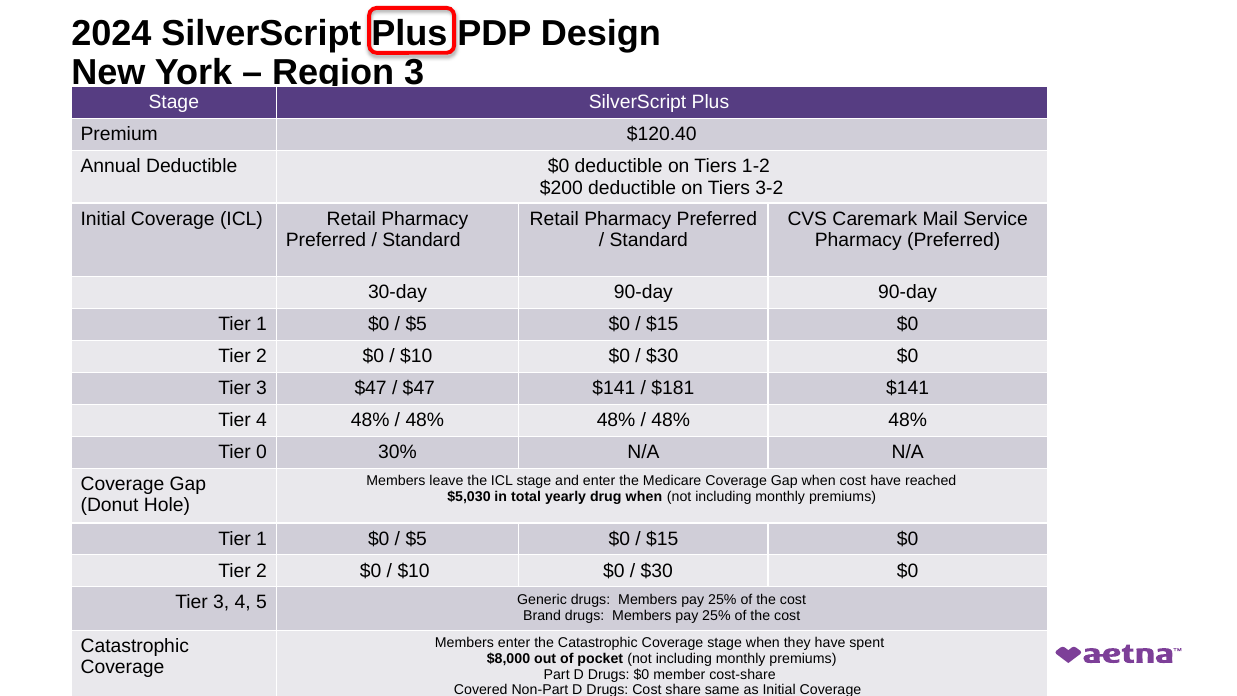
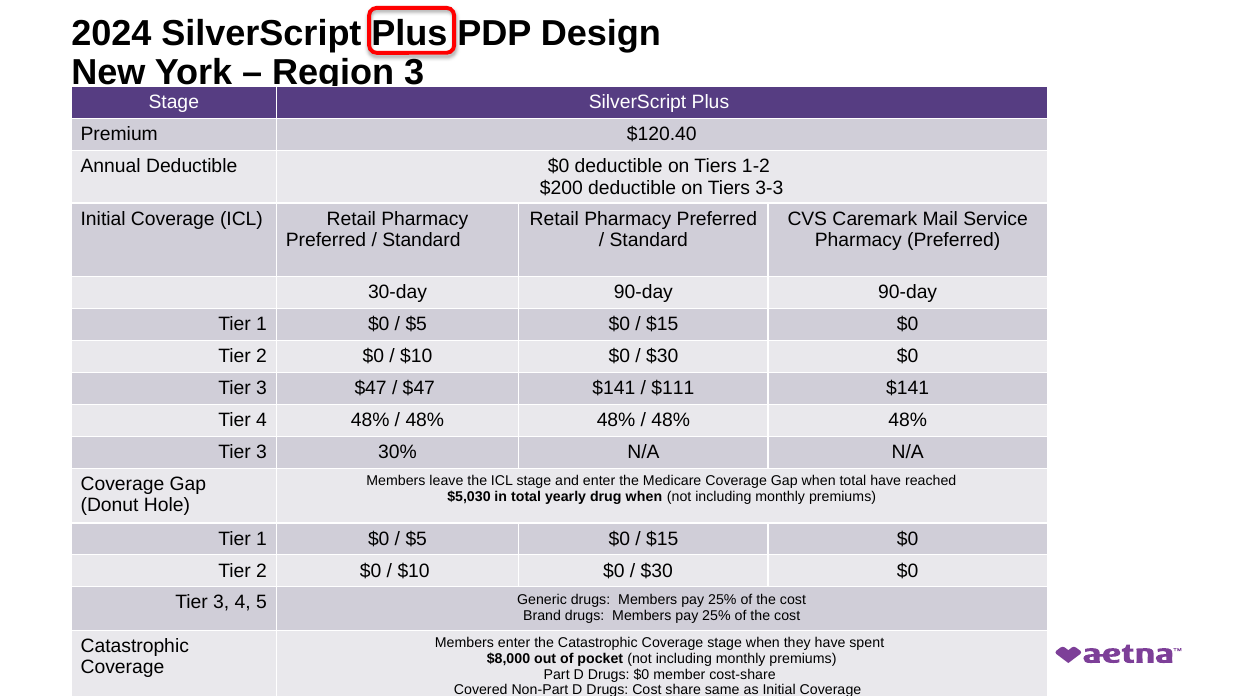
3-2: 3-2 -> 3-3
$181: $181 -> $111
0 at (262, 452): 0 -> 3
when cost: cost -> total
